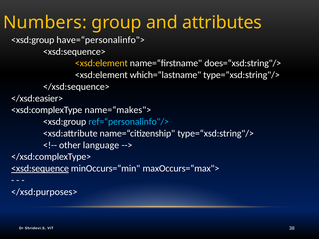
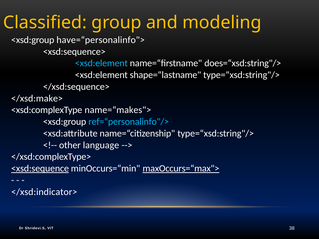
Numbers: Numbers -> Classified
attributes: attributes -> modeling
<xsd:element at (101, 63) colour: yellow -> light blue
which=“lastname: which=“lastname -> shape=“lastname
</xsd:easier>: </xsd:easier> -> </xsd:make>
maxOccurs=“max"> underline: none -> present
</xsd:purposes>: </xsd:purposes> -> </xsd:indicator>
